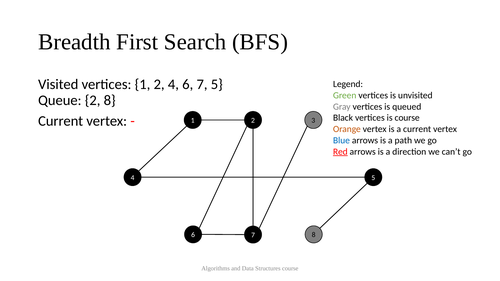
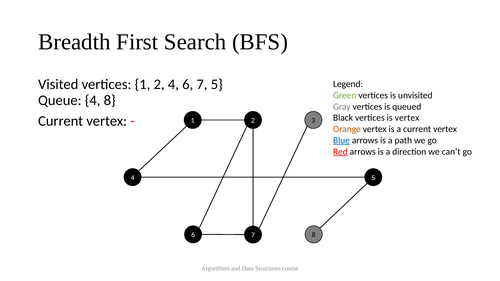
Queue 2: 2 -> 4
is course: course -> vertex
Blue underline: none -> present
